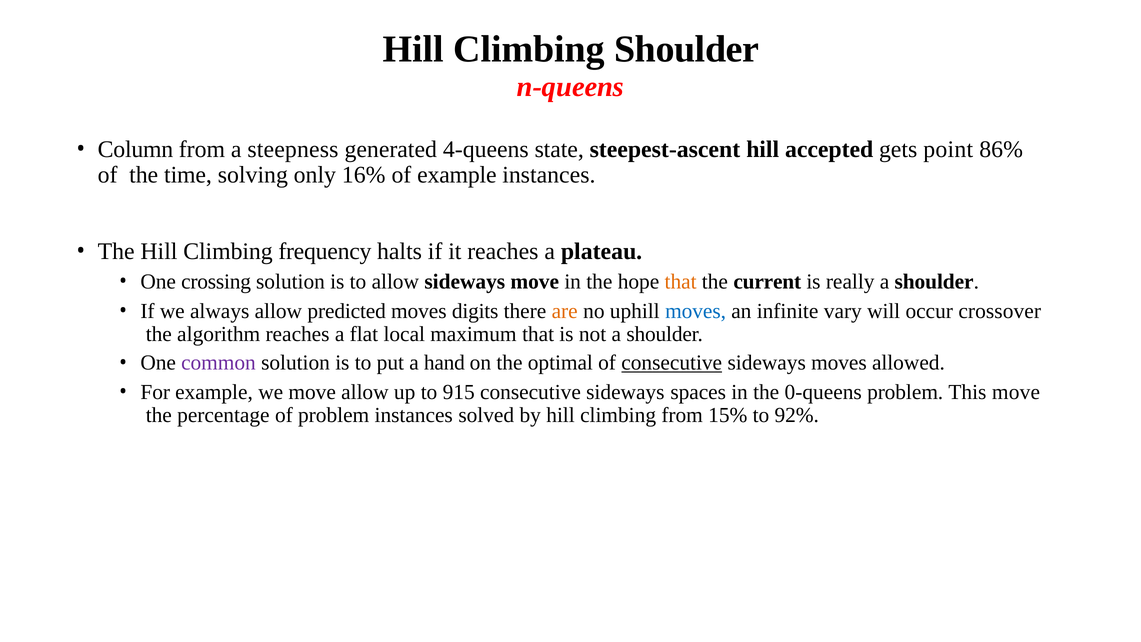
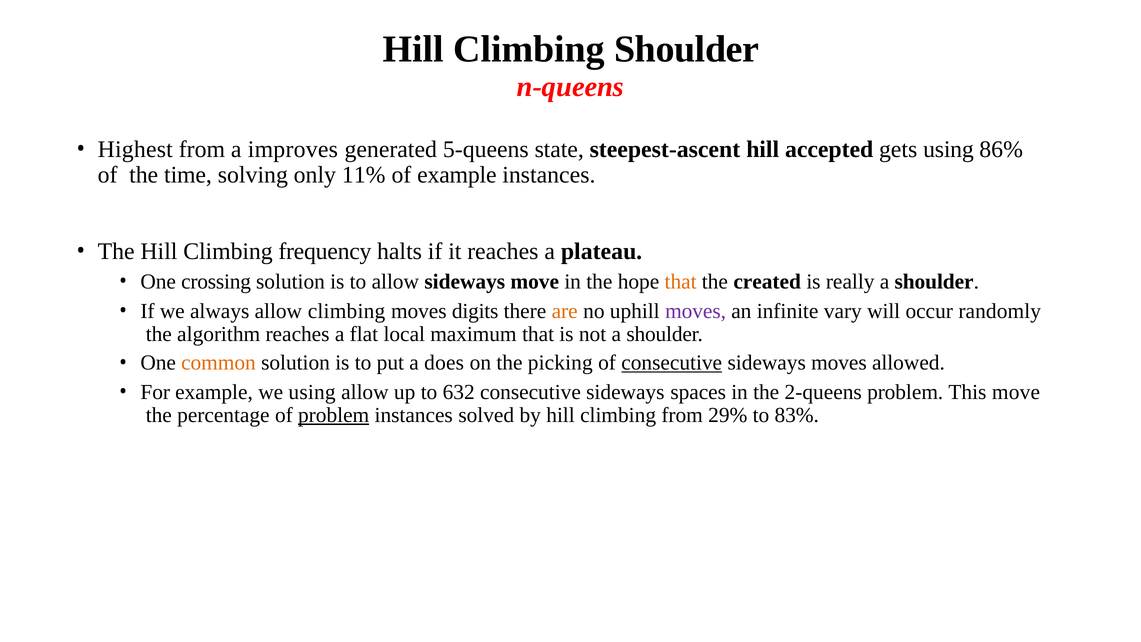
Column: Column -> Highest
steepness: steepness -> improves
4-queens: 4-queens -> 5-queens
gets point: point -> using
16%: 16% -> 11%
current: current -> created
allow predicted: predicted -> climbing
moves at (696, 311) colour: blue -> purple
crossover: crossover -> randomly
common colour: purple -> orange
hand: hand -> does
optimal: optimal -> picking
we move: move -> using
915: 915 -> 632
0-queens: 0-queens -> 2-queens
problem at (334, 415) underline: none -> present
15%: 15% -> 29%
92%: 92% -> 83%
